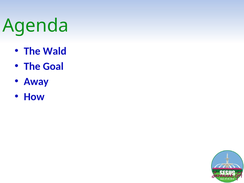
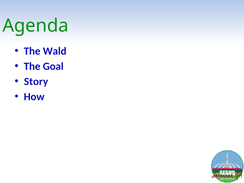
Away: Away -> Story
